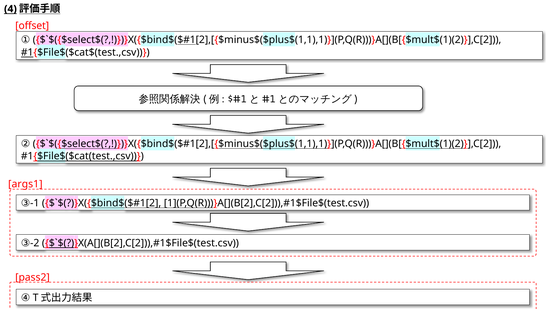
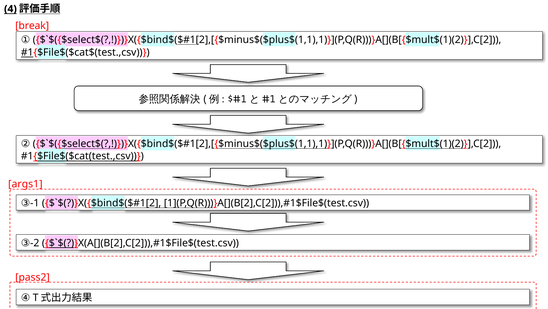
offset: offset -> break
